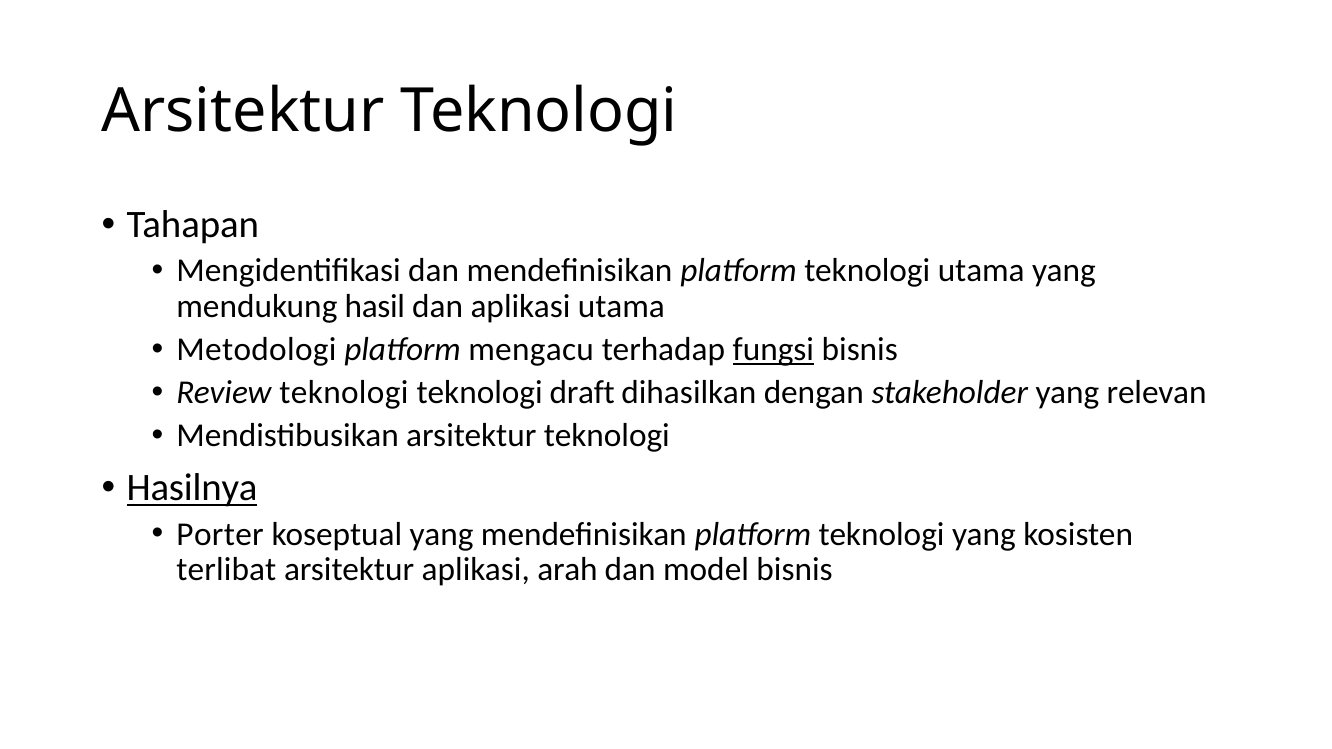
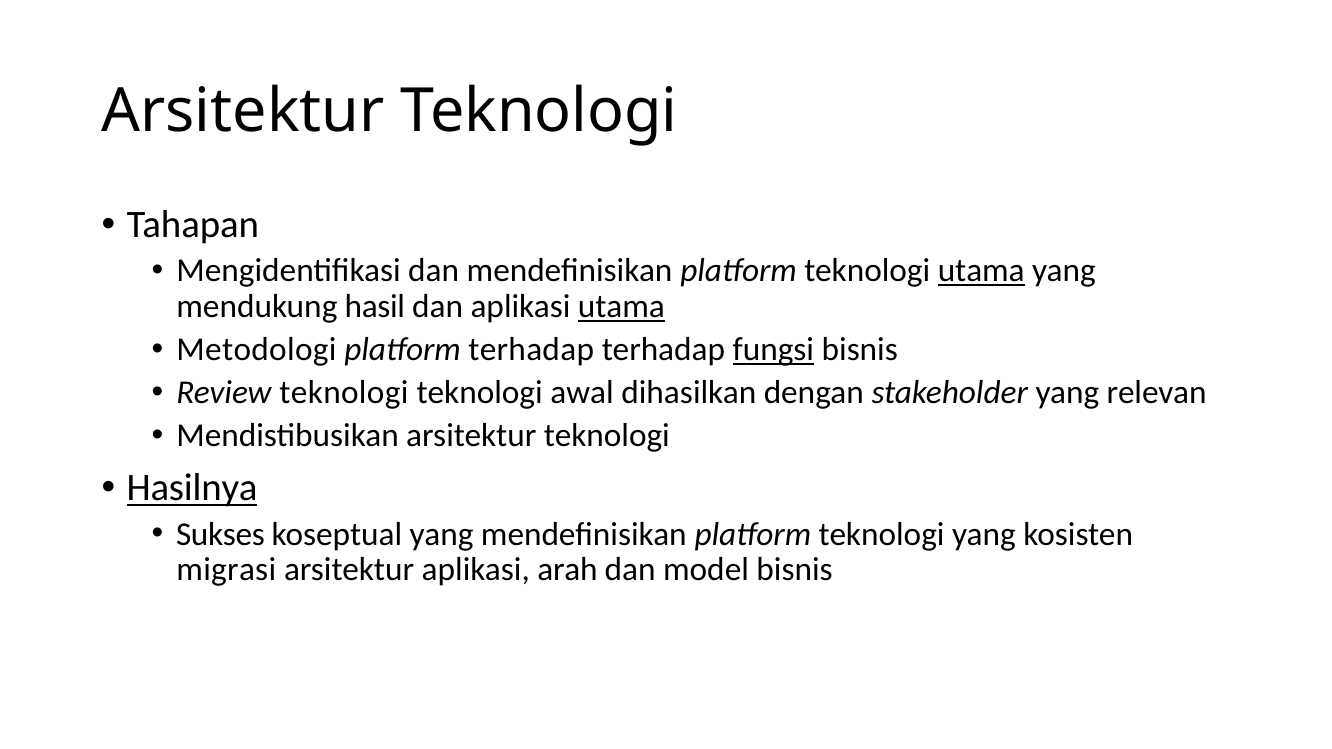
utama at (981, 271) underline: none -> present
utama at (621, 307) underline: none -> present
platform mengacu: mengacu -> terhadap
draft: draft -> awal
Porter: Porter -> Sukses
terlibat: terlibat -> migrasi
